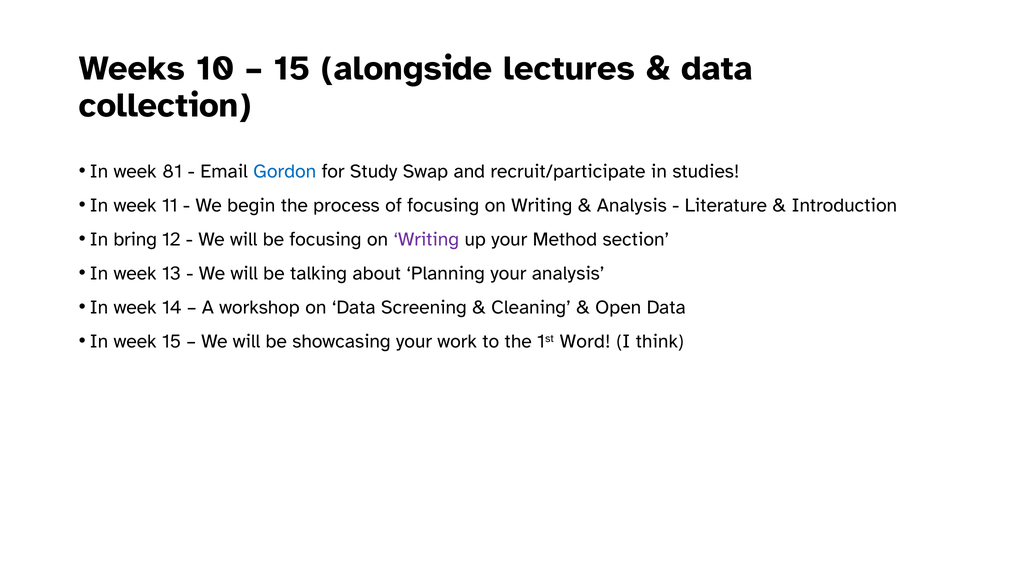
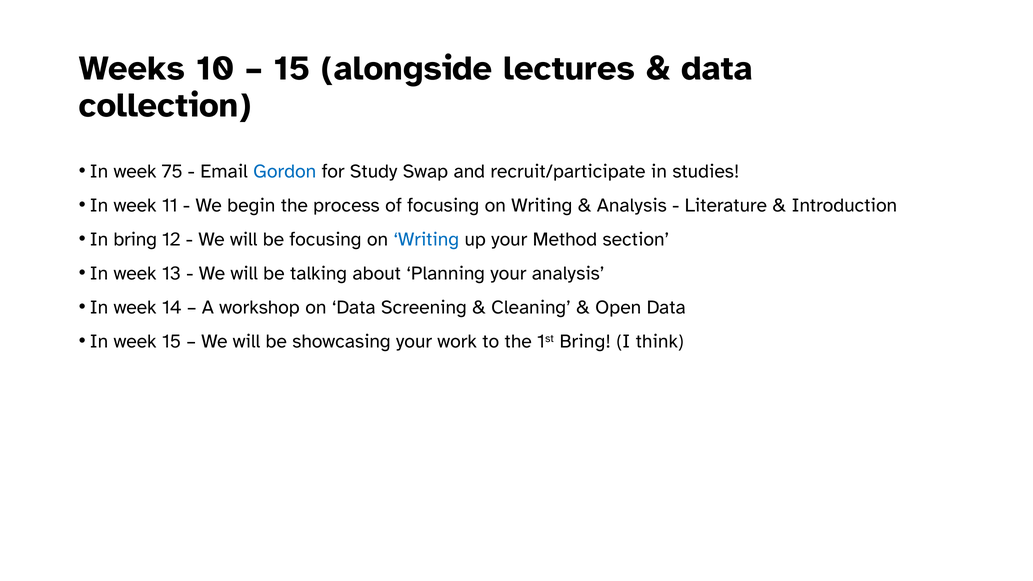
81: 81 -> 75
Writing at (426, 240) colour: purple -> blue
1st Word: Word -> Bring
